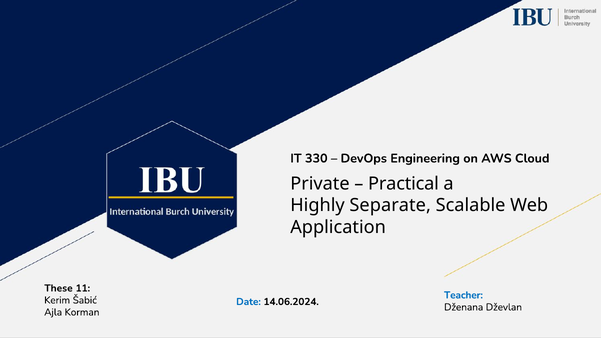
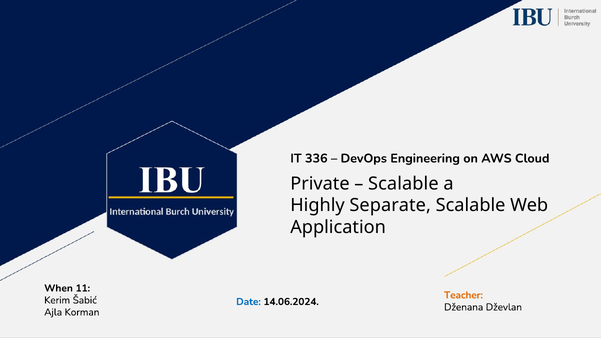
330: 330 -> 336
Practical at (404, 184): Practical -> Scalable
These: These -> When
Teacher colour: blue -> orange
